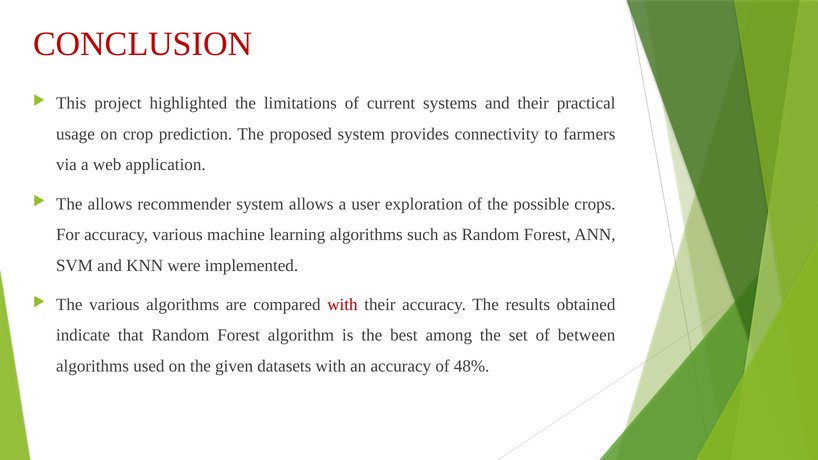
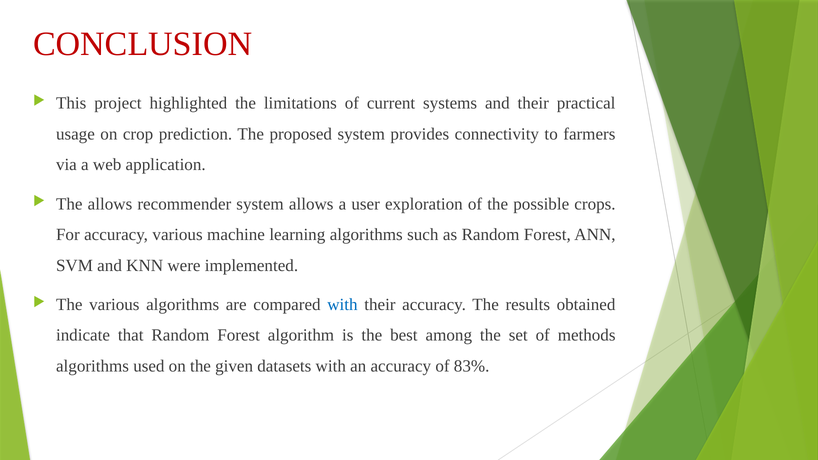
with at (342, 305) colour: red -> blue
between: between -> methods
48%: 48% -> 83%
